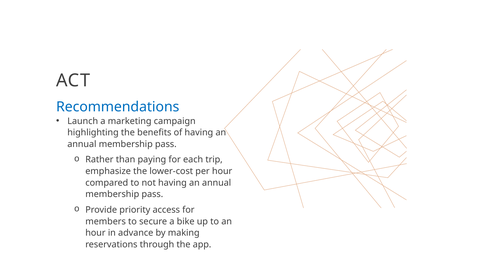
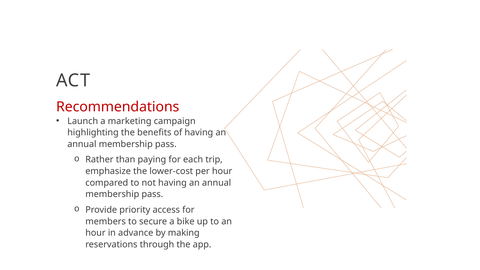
Recommendations colour: blue -> red
